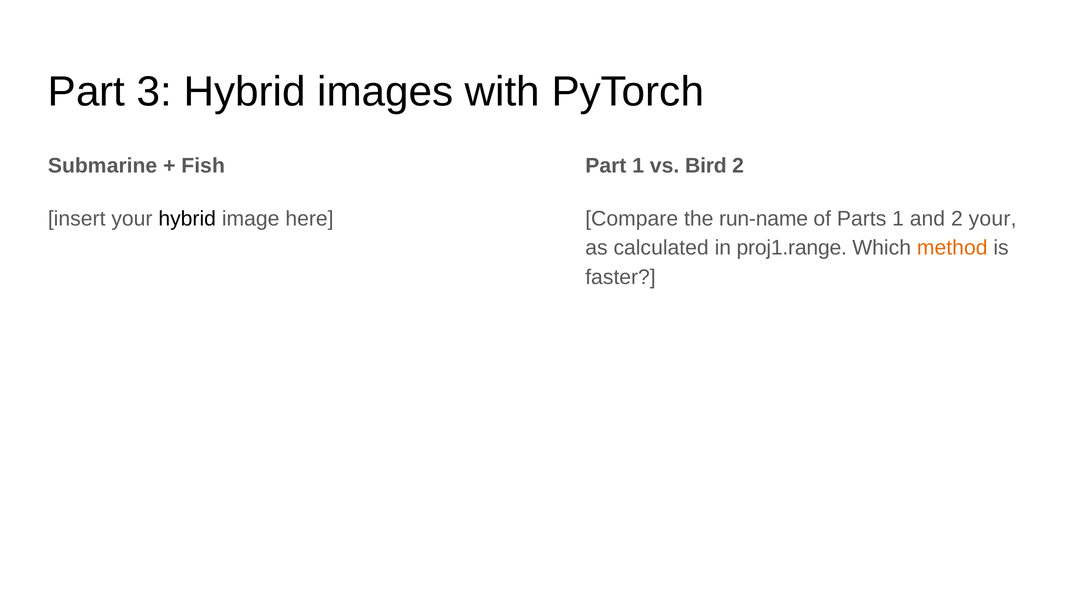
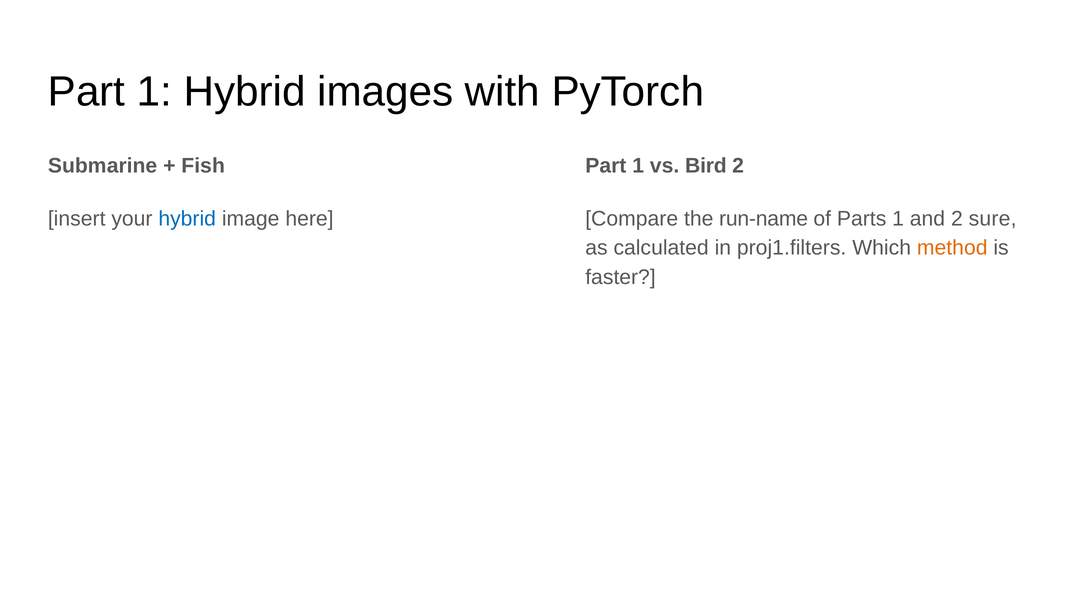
3 at (155, 92): 3 -> 1
hybrid at (187, 219) colour: black -> blue
2 your: your -> sure
proj1.range: proj1.range -> proj1.filters
